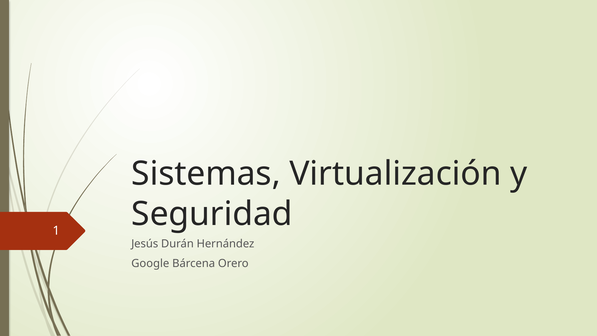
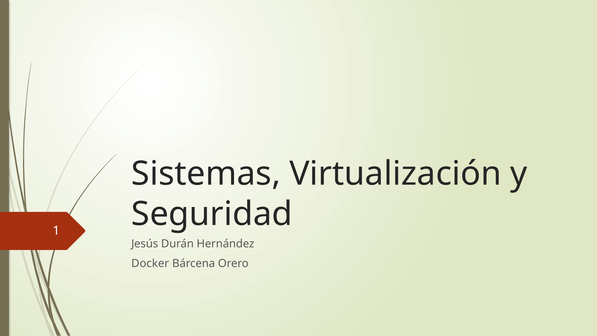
Google: Google -> Docker
